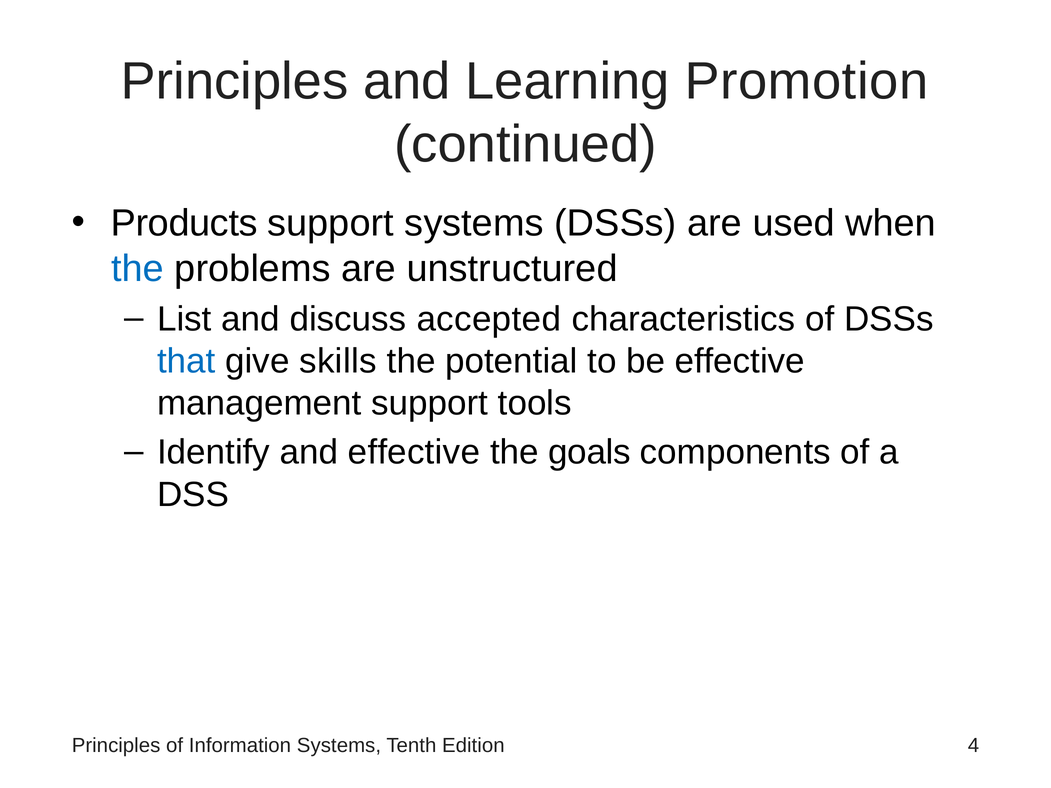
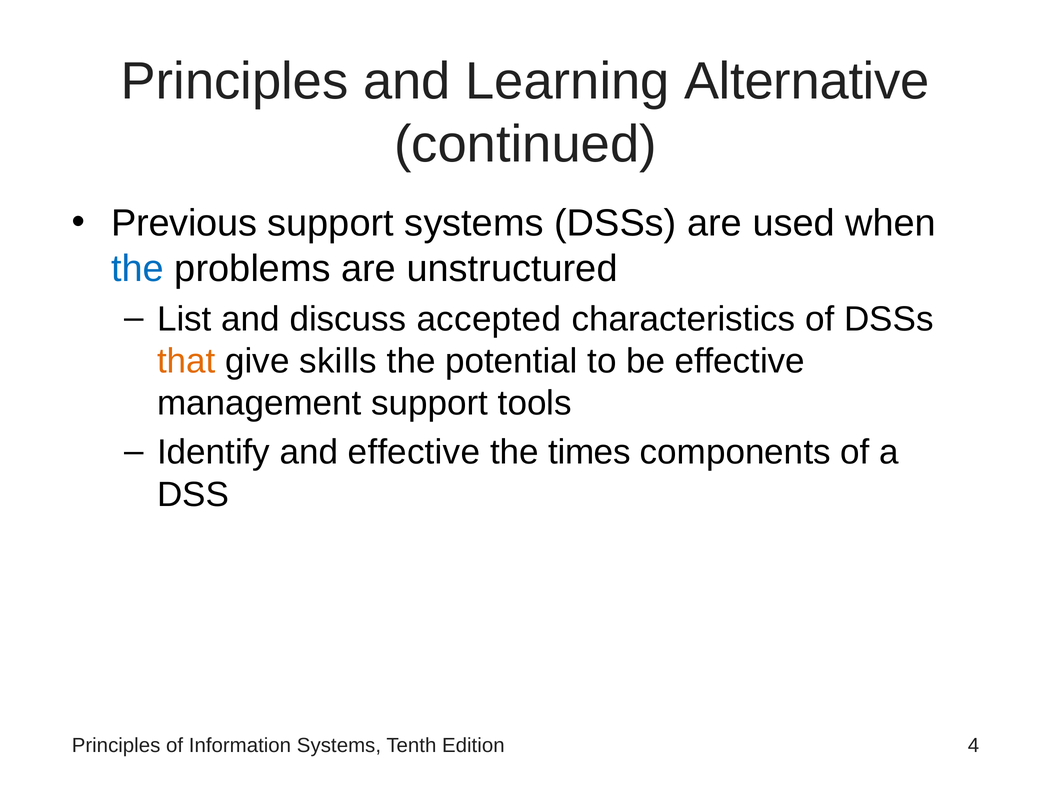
Promotion: Promotion -> Alternative
Products: Products -> Previous
that colour: blue -> orange
goals: goals -> times
